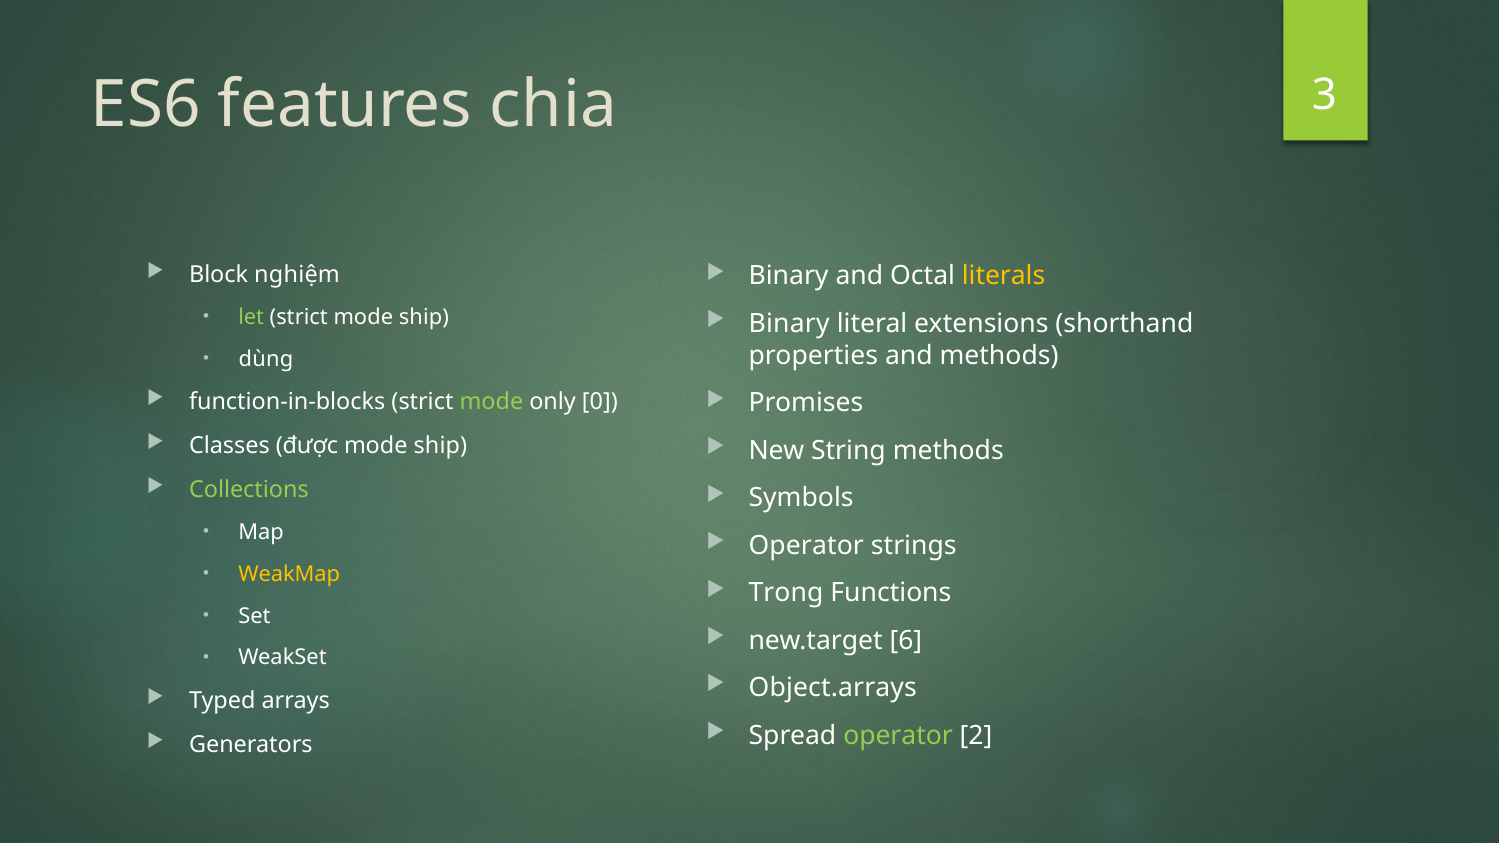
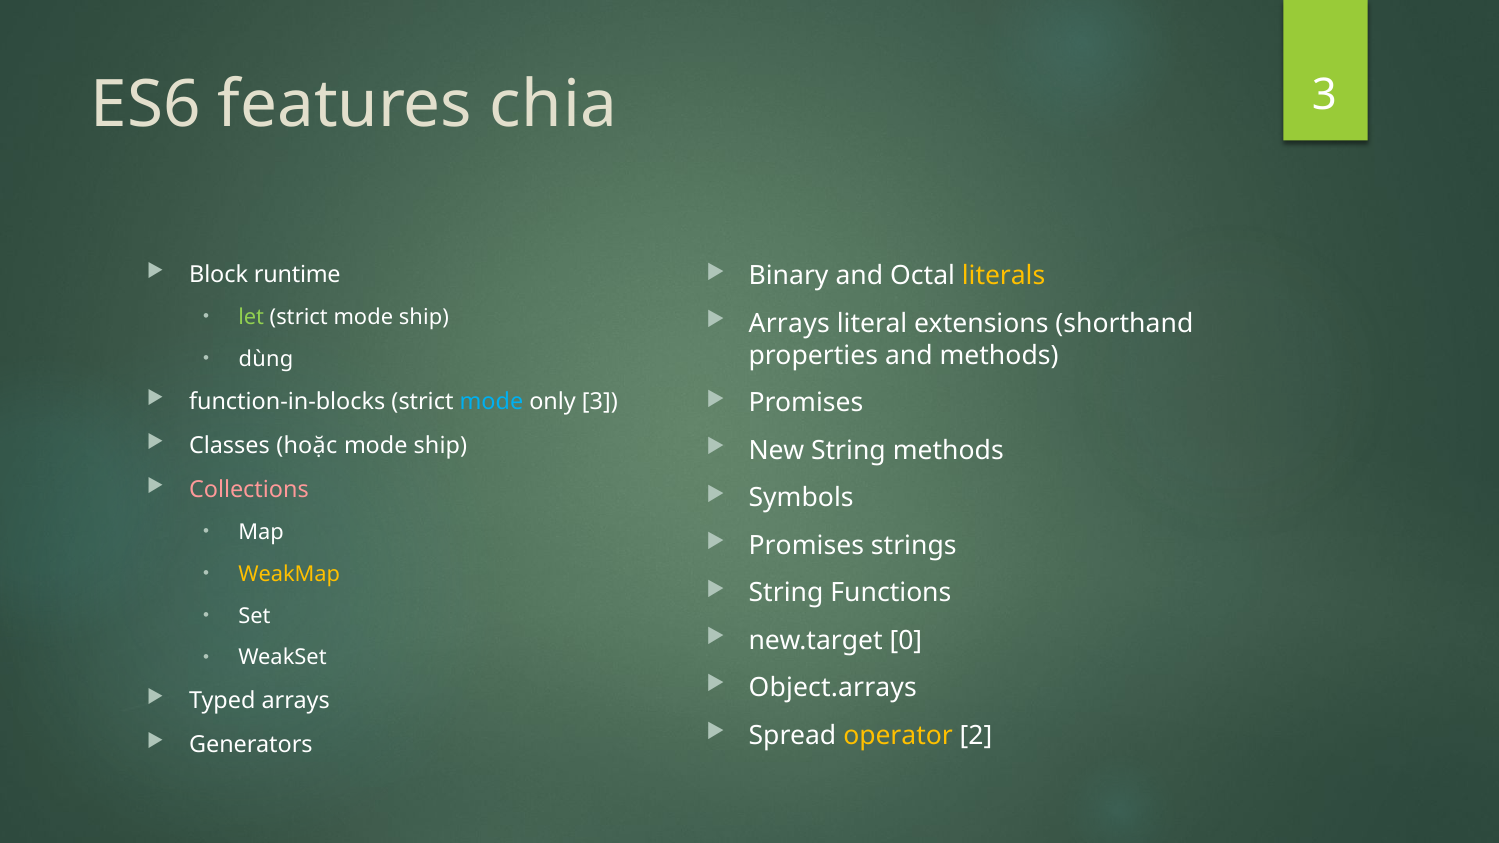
nghiệm: nghiệm -> runtime
Binary at (789, 324): Binary -> Arrays
mode at (491, 402) colour: light green -> light blue
only 0: 0 -> 3
được: được -> hoặc
Collections colour: light green -> pink
Operator at (806, 546): Operator -> Promises
Trong at (786, 593): Trong -> String
6: 6 -> 0
operator at (898, 735) colour: light green -> yellow
